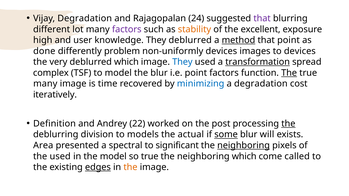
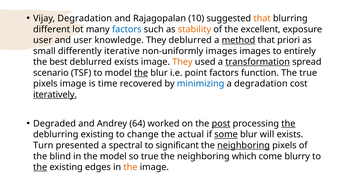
24: 24 -> 10
that at (262, 18) colour: purple -> orange
factors at (127, 29) colour: purple -> blue
high at (43, 40): high -> user
that point: point -> priori
done: done -> small
problem: problem -> iterative
non-uniformly devices: devices -> images
to devices: devices -> entirely
very: very -> best
deblurred which: which -> exists
They at (182, 62) colour: blue -> orange
complex: complex -> scenario
the at (141, 73) underline: none -> present
The at (289, 73) underline: present -> none
many at (45, 84): many -> pixels
iteratively underline: none -> present
Definition: Definition -> Degraded
22: 22 -> 64
post underline: none -> present
deblurring division: division -> existing
models: models -> change
Area: Area -> Turn
the used: used -> blind
called: called -> blurry
the at (40, 167) underline: none -> present
edges underline: present -> none
